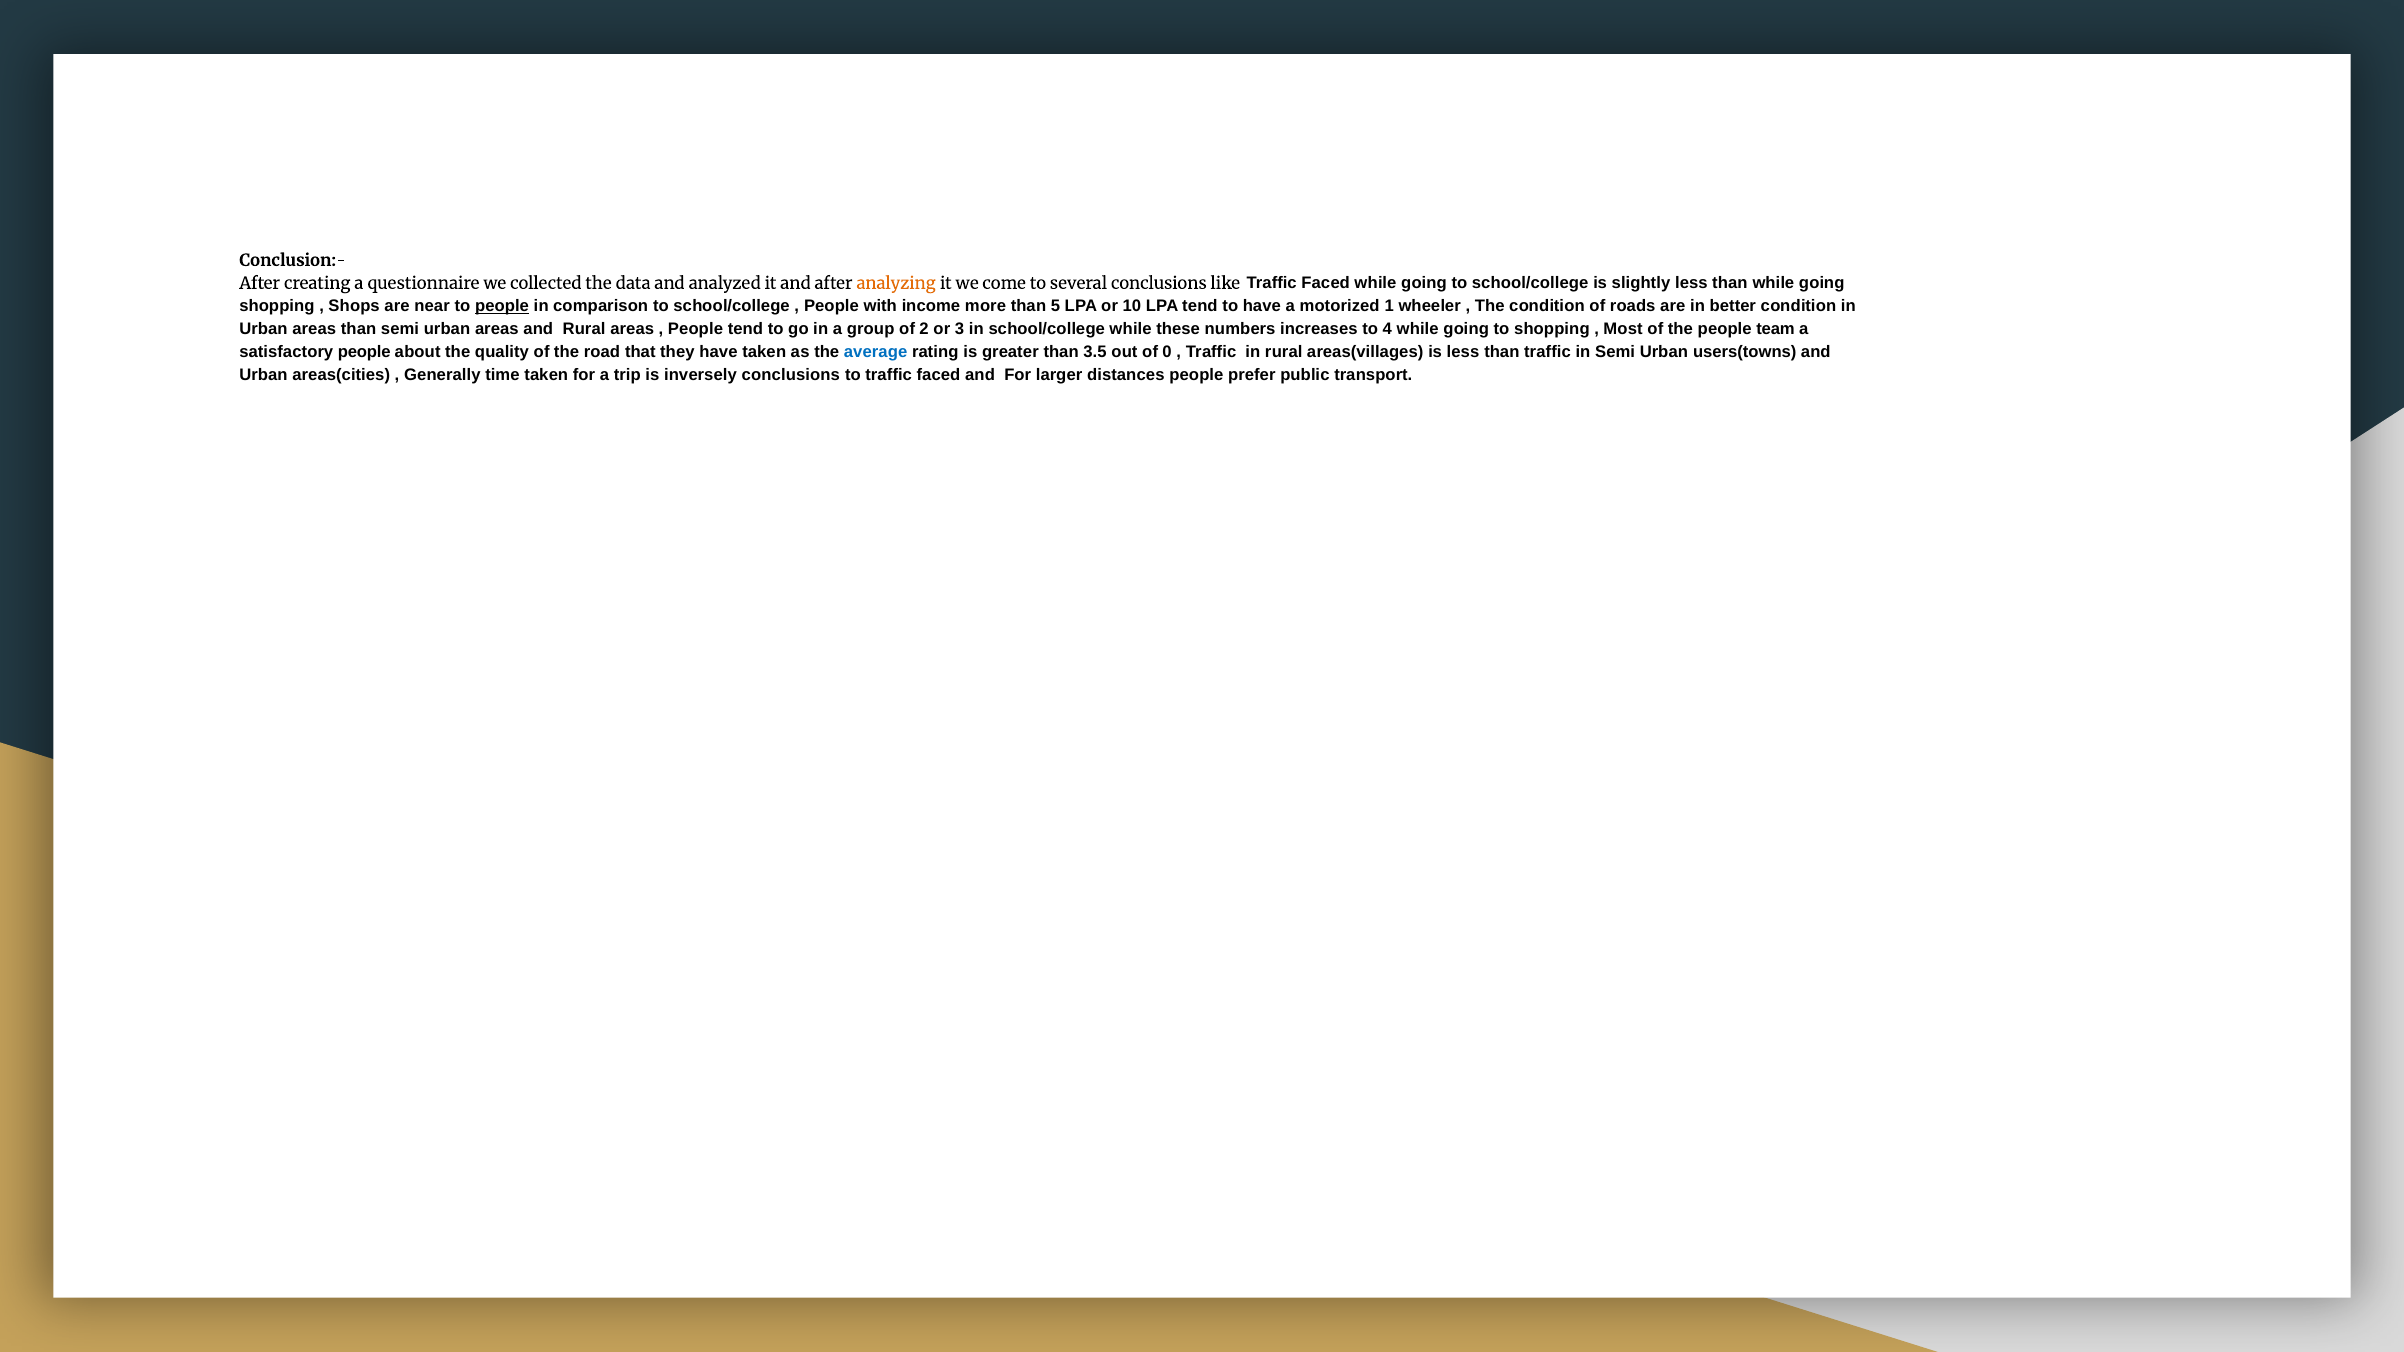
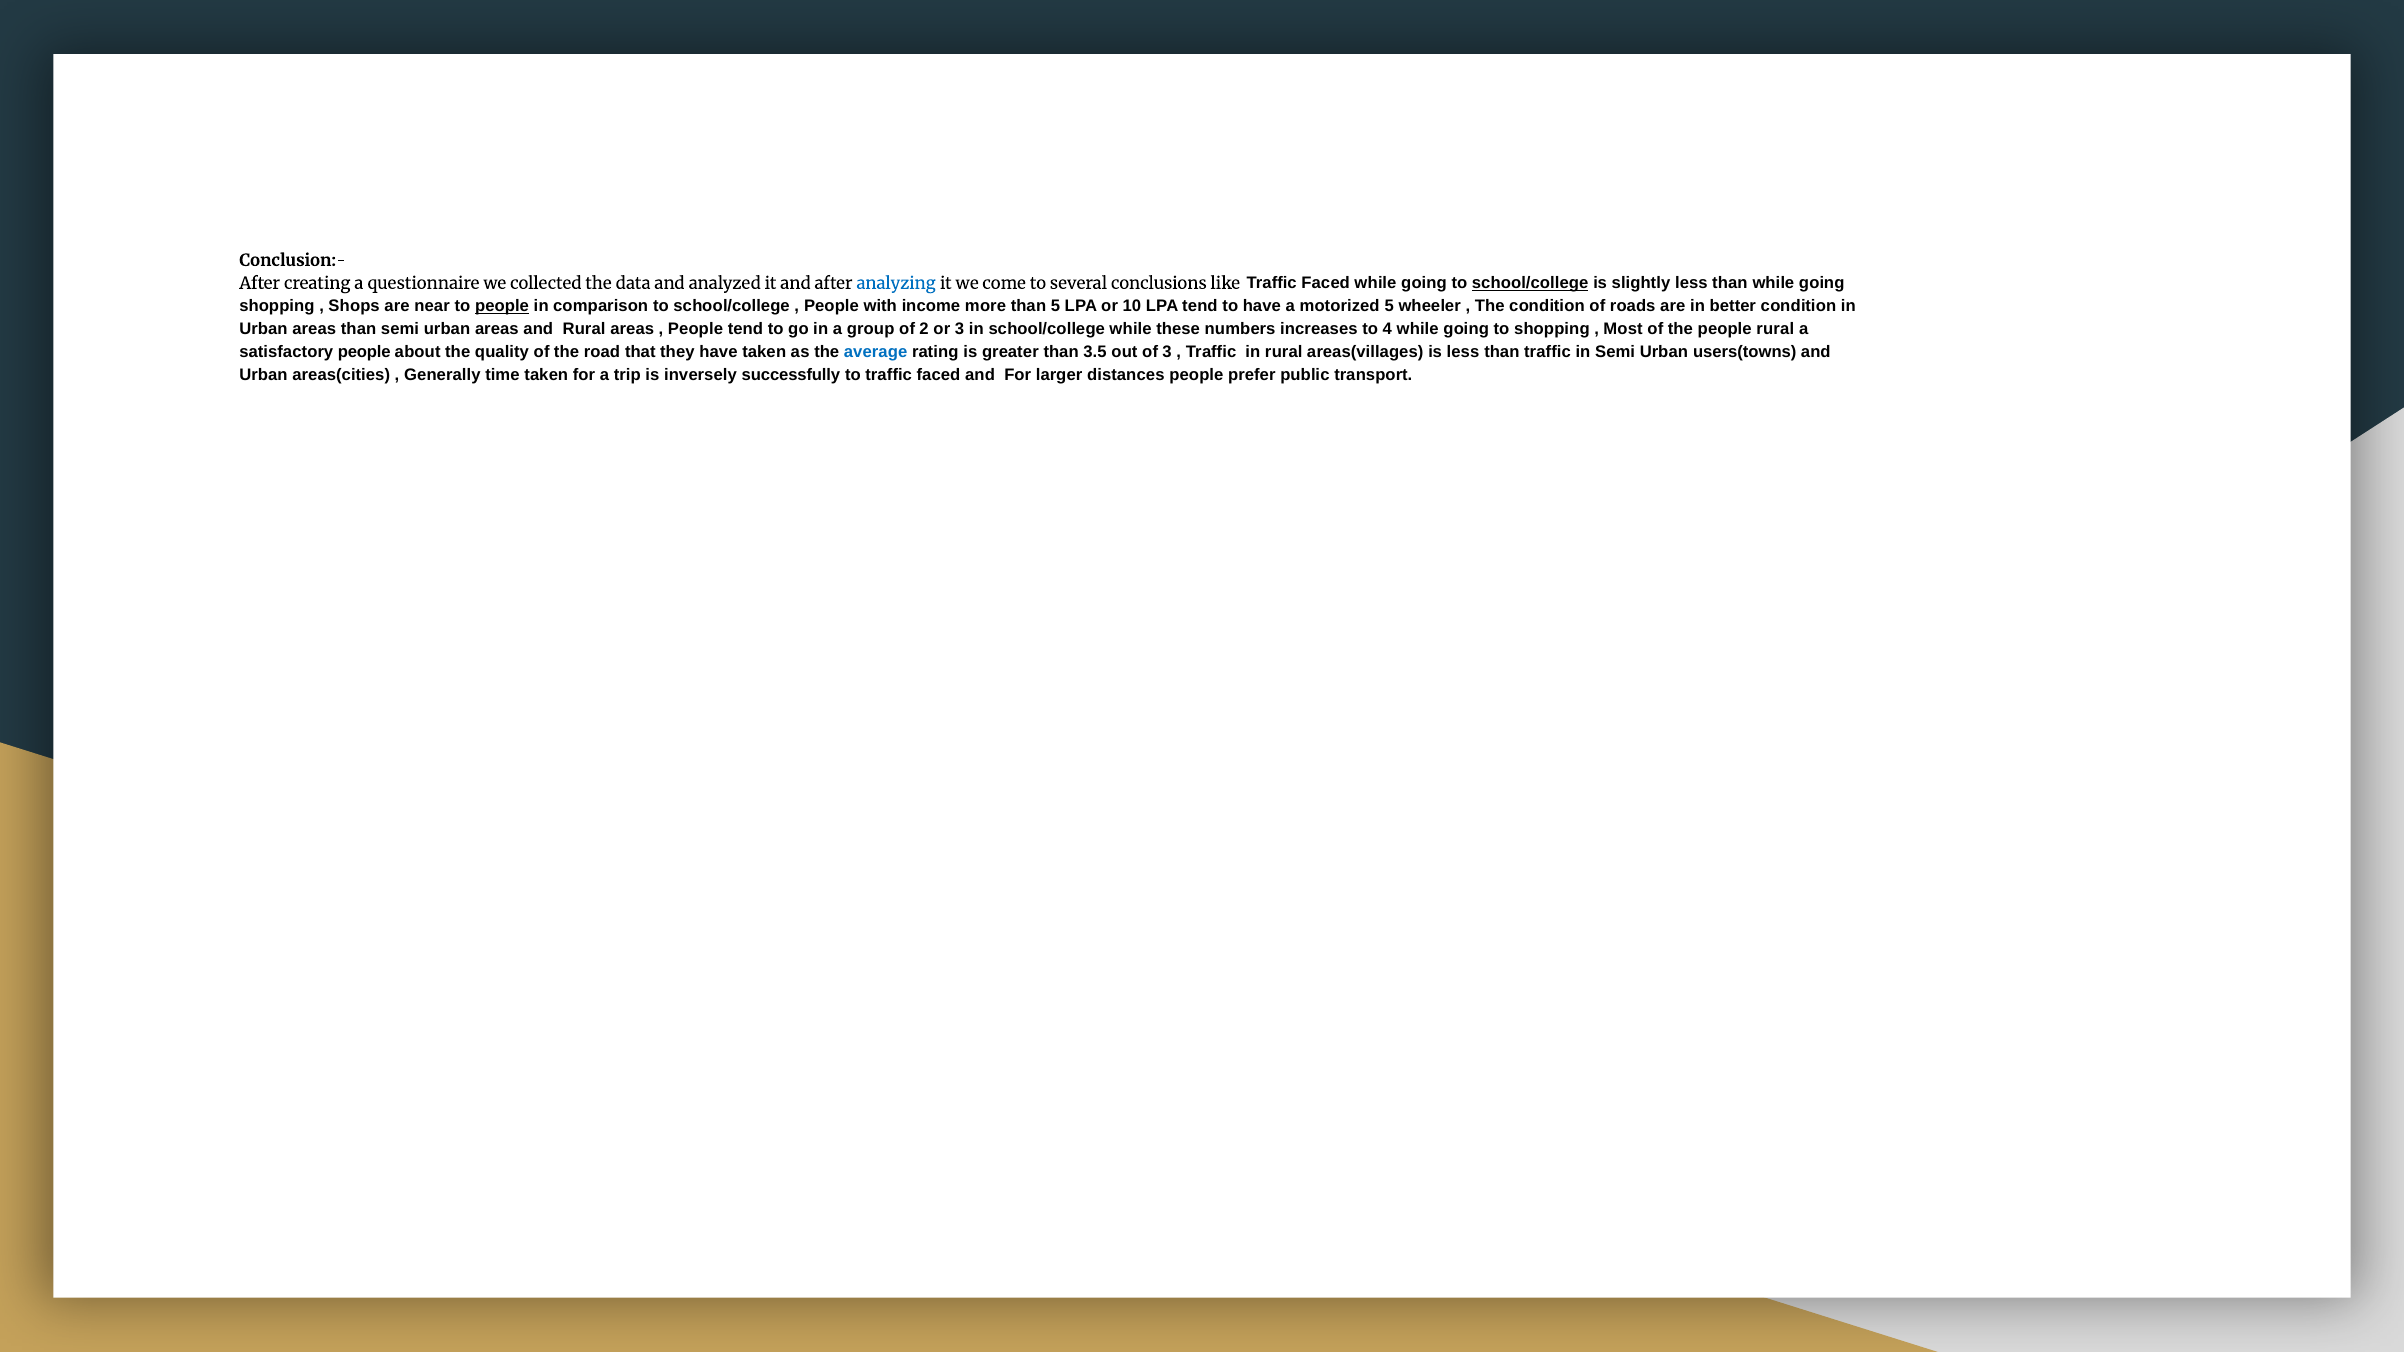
analyzing colour: orange -> blue
school/college at (1530, 283) underline: none -> present
motorized 1: 1 -> 5
people team: team -> rural
of 0: 0 -> 3
inversely conclusions: conclusions -> successfully
